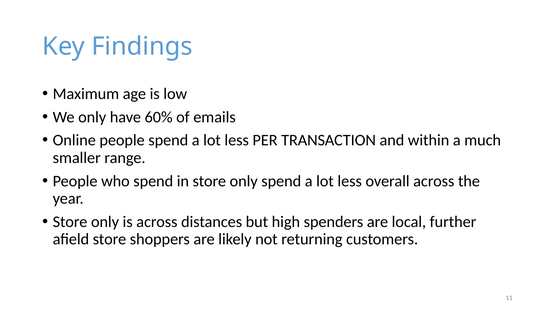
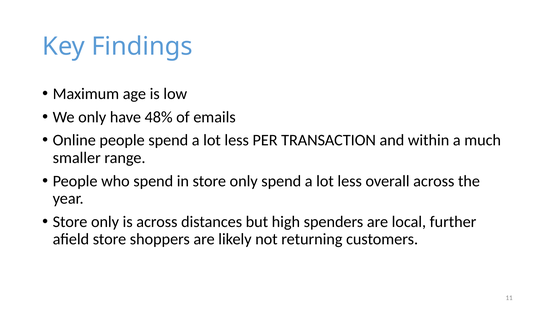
60%: 60% -> 48%
